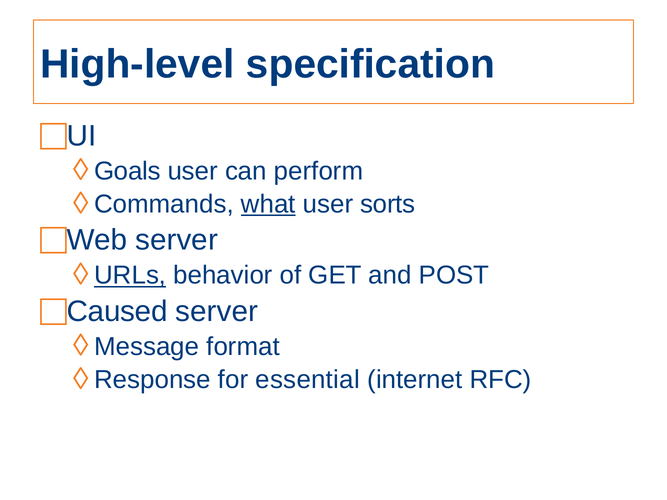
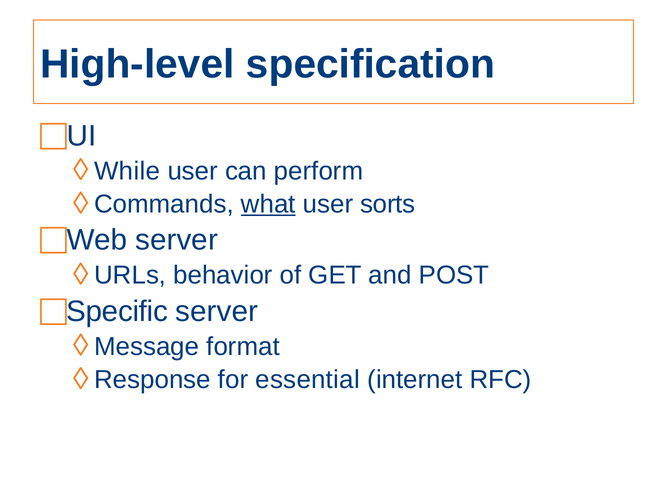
Goals: Goals -> While
URLs underline: present -> none
Caused: Caused -> Specific
